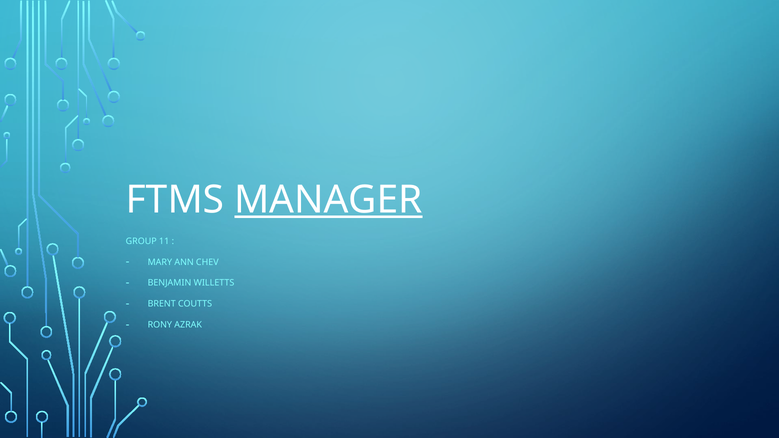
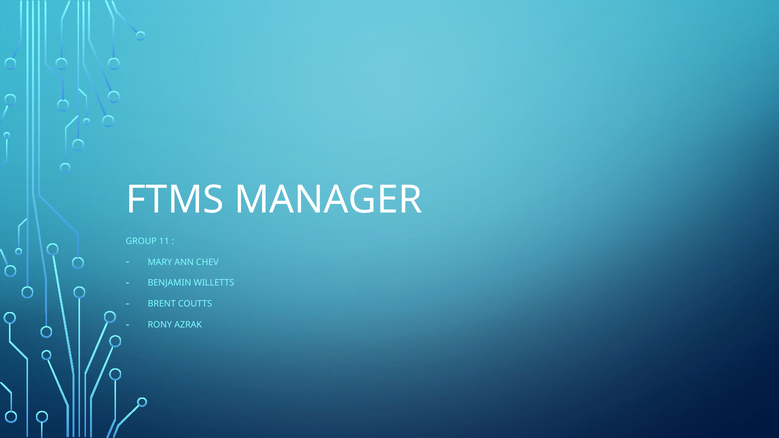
MANAGER underline: present -> none
